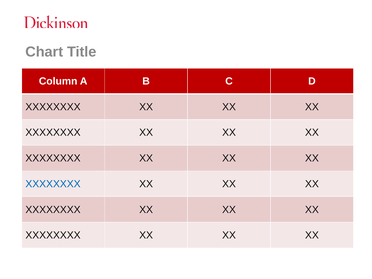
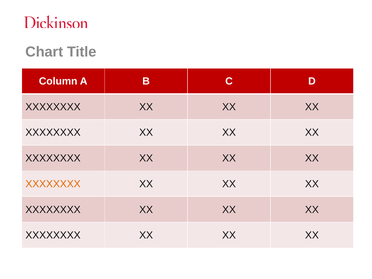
XXXXXXXX at (53, 184) colour: blue -> orange
